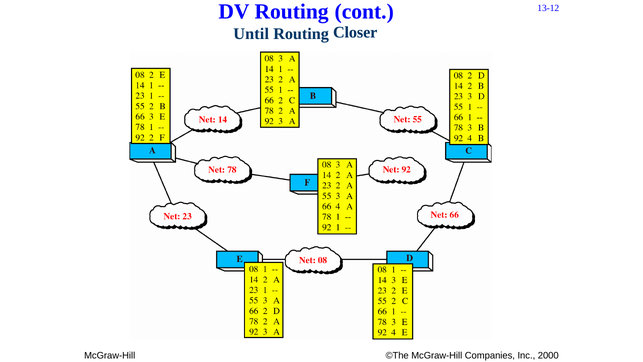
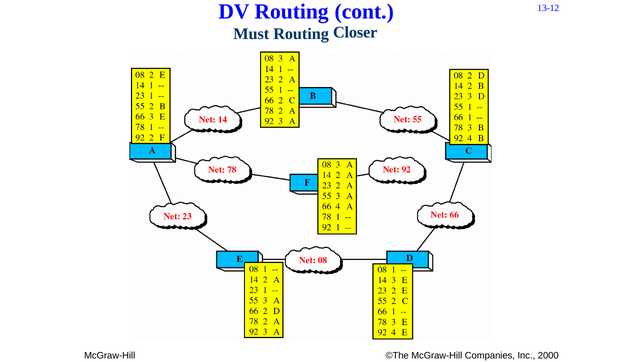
Until: Until -> Must
